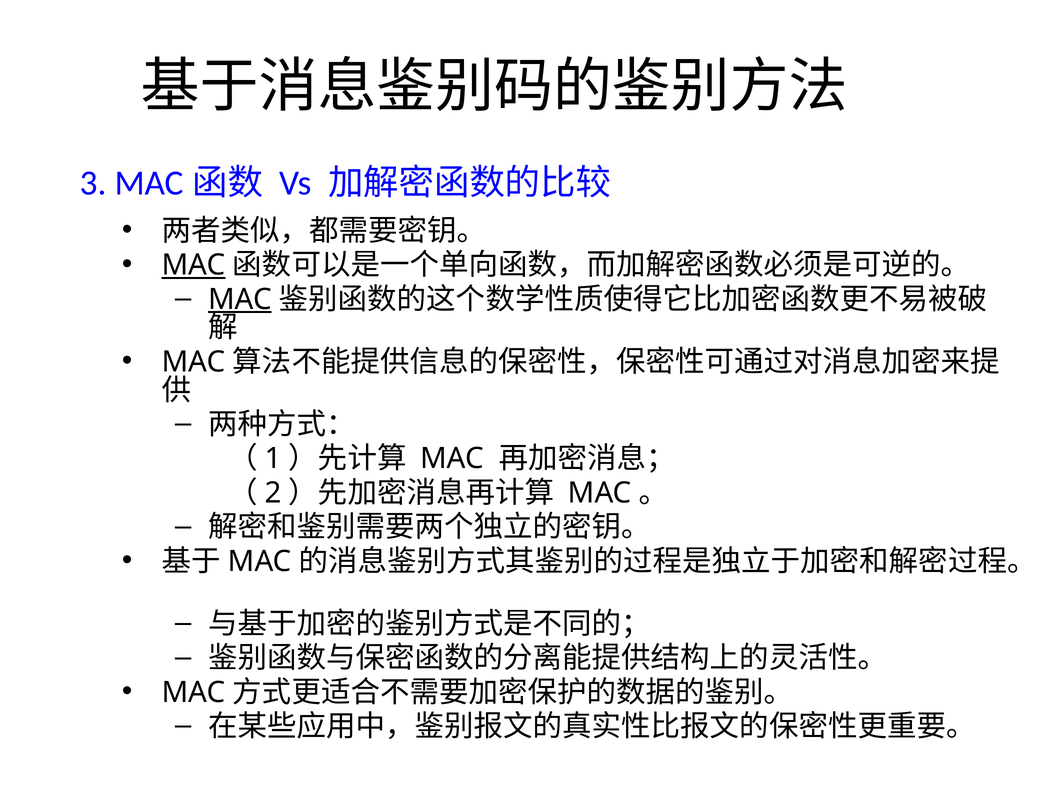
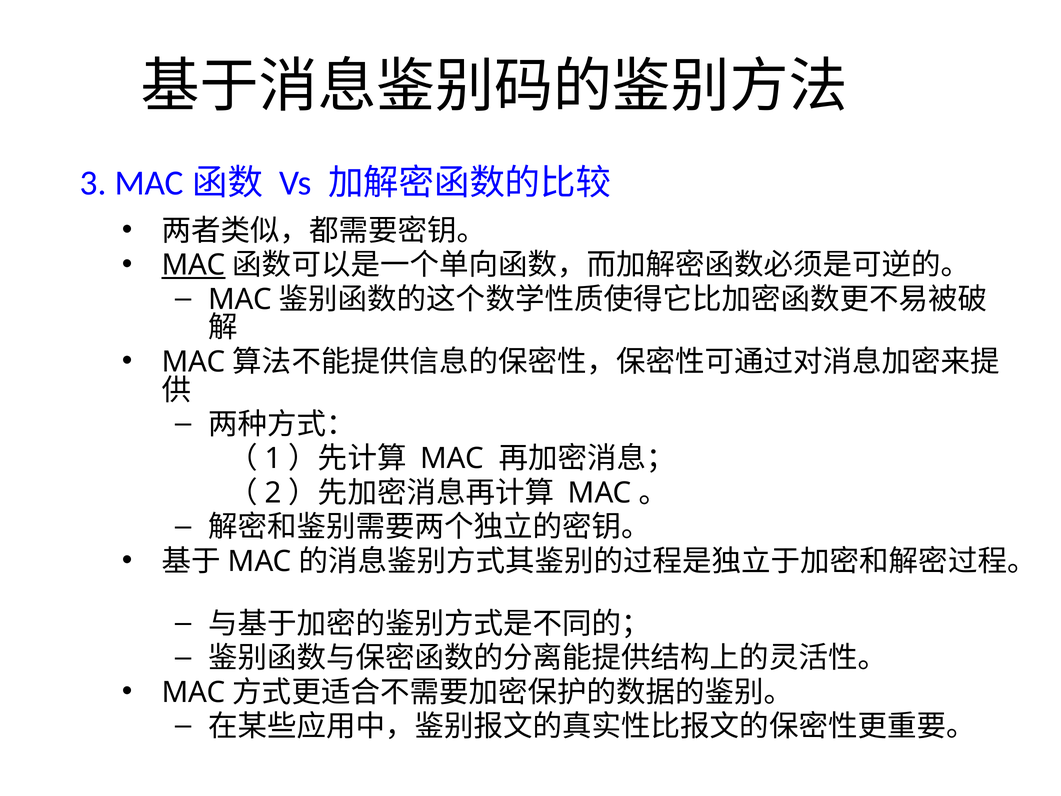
MAC at (240, 299) underline: present -> none
